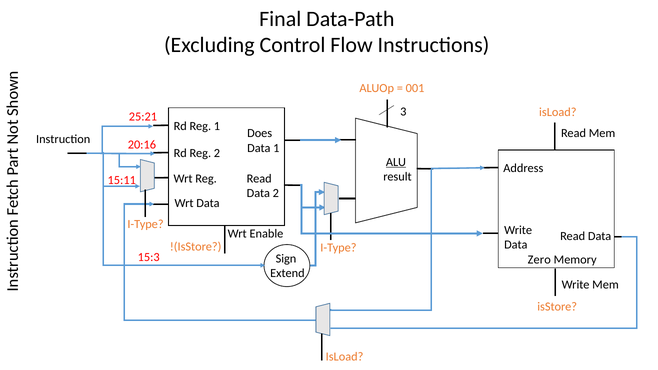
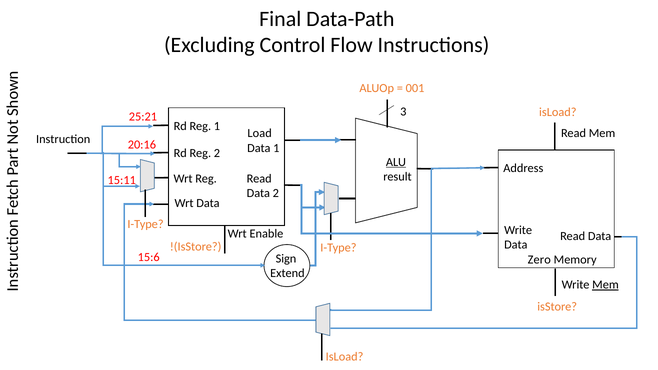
Does: Does -> Load
15:3: 15:3 -> 15:6
Mem at (605, 285) underline: none -> present
